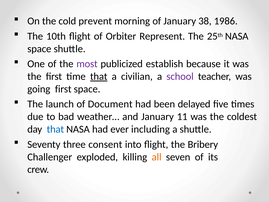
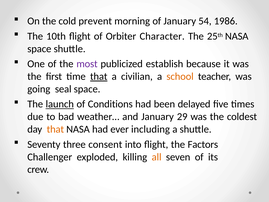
38: 38 -> 54
Represent: Represent -> Character
school colour: purple -> orange
going first: first -> seal
launch underline: none -> present
Document: Document -> Conditions
11: 11 -> 29
that at (55, 129) colour: blue -> orange
Bribery: Bribery -> Factors
